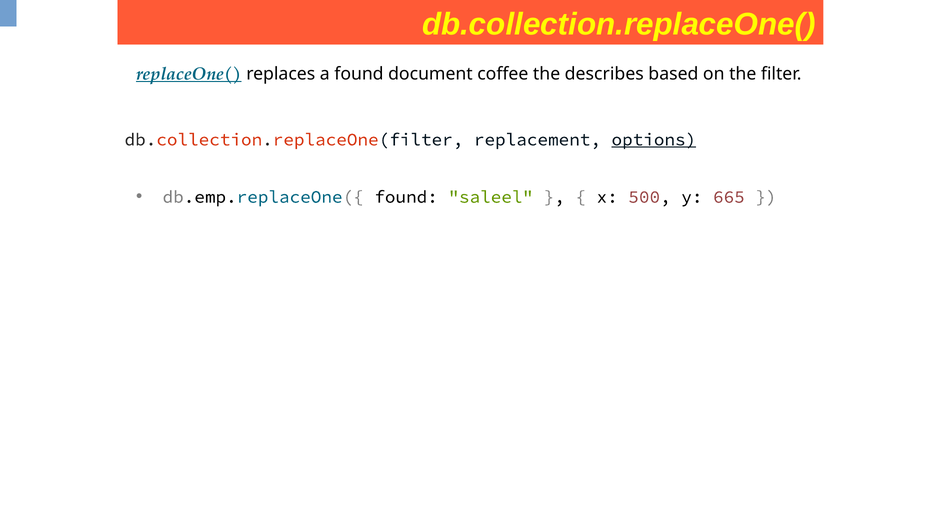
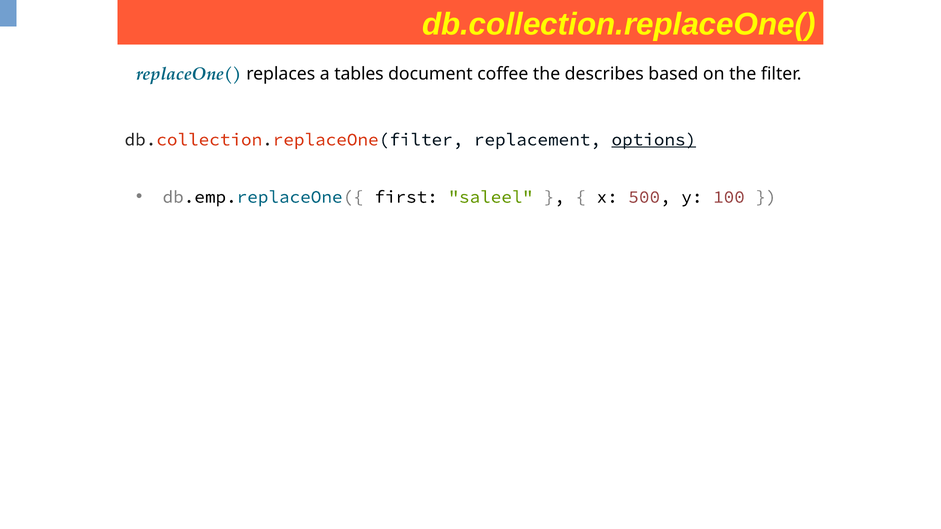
replaceOne( underline: present -> none
a found: found -> tables
db.emp.replaceOne({ found: found -> first
665: 665 -> 100
